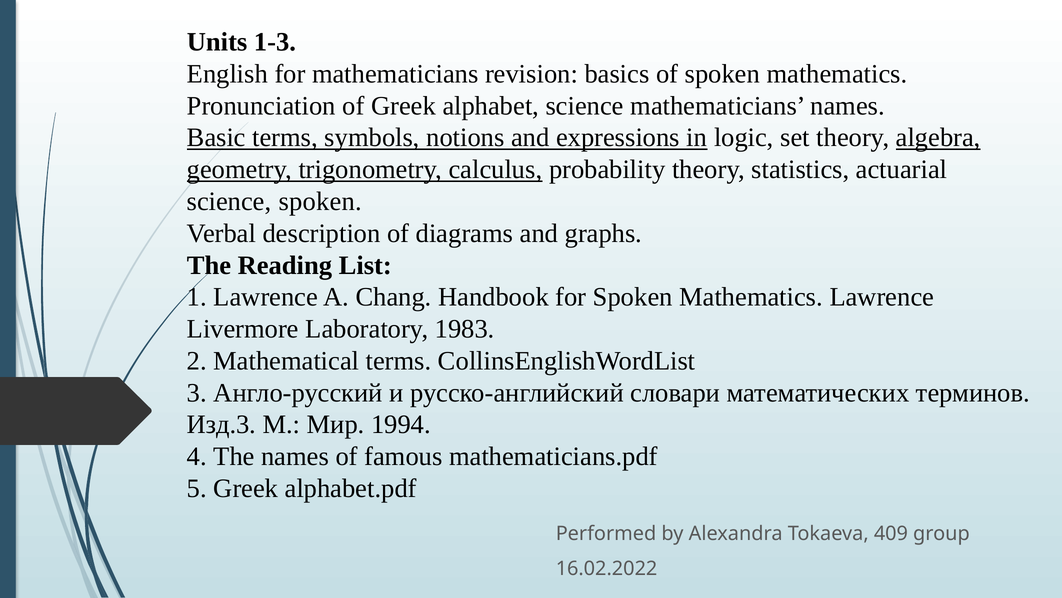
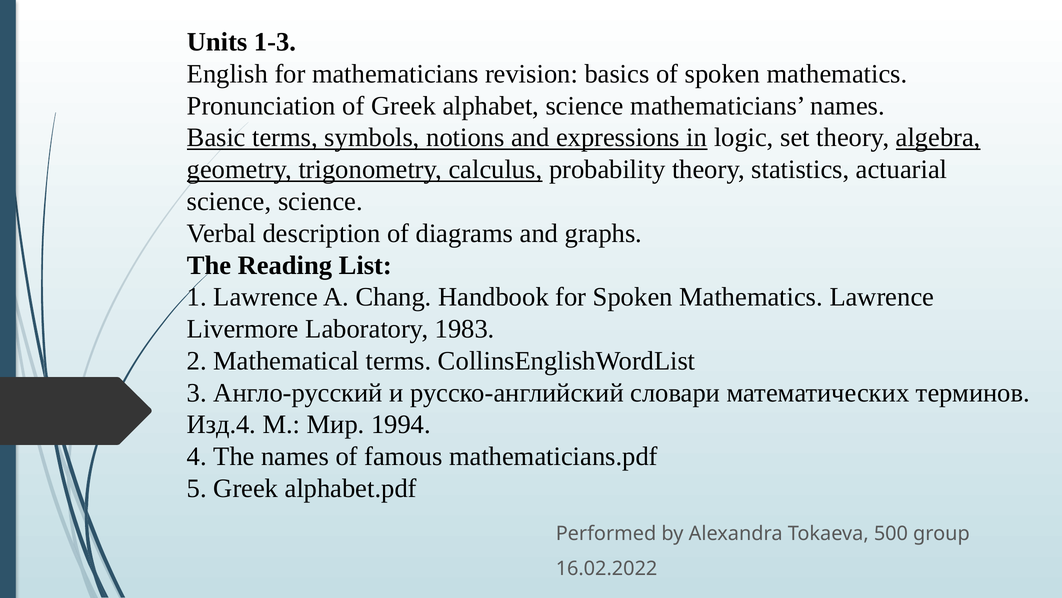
science spoken: spoken -> science
Изд.3: Изд.3 -> Изд.4
409: 409 -> 500
